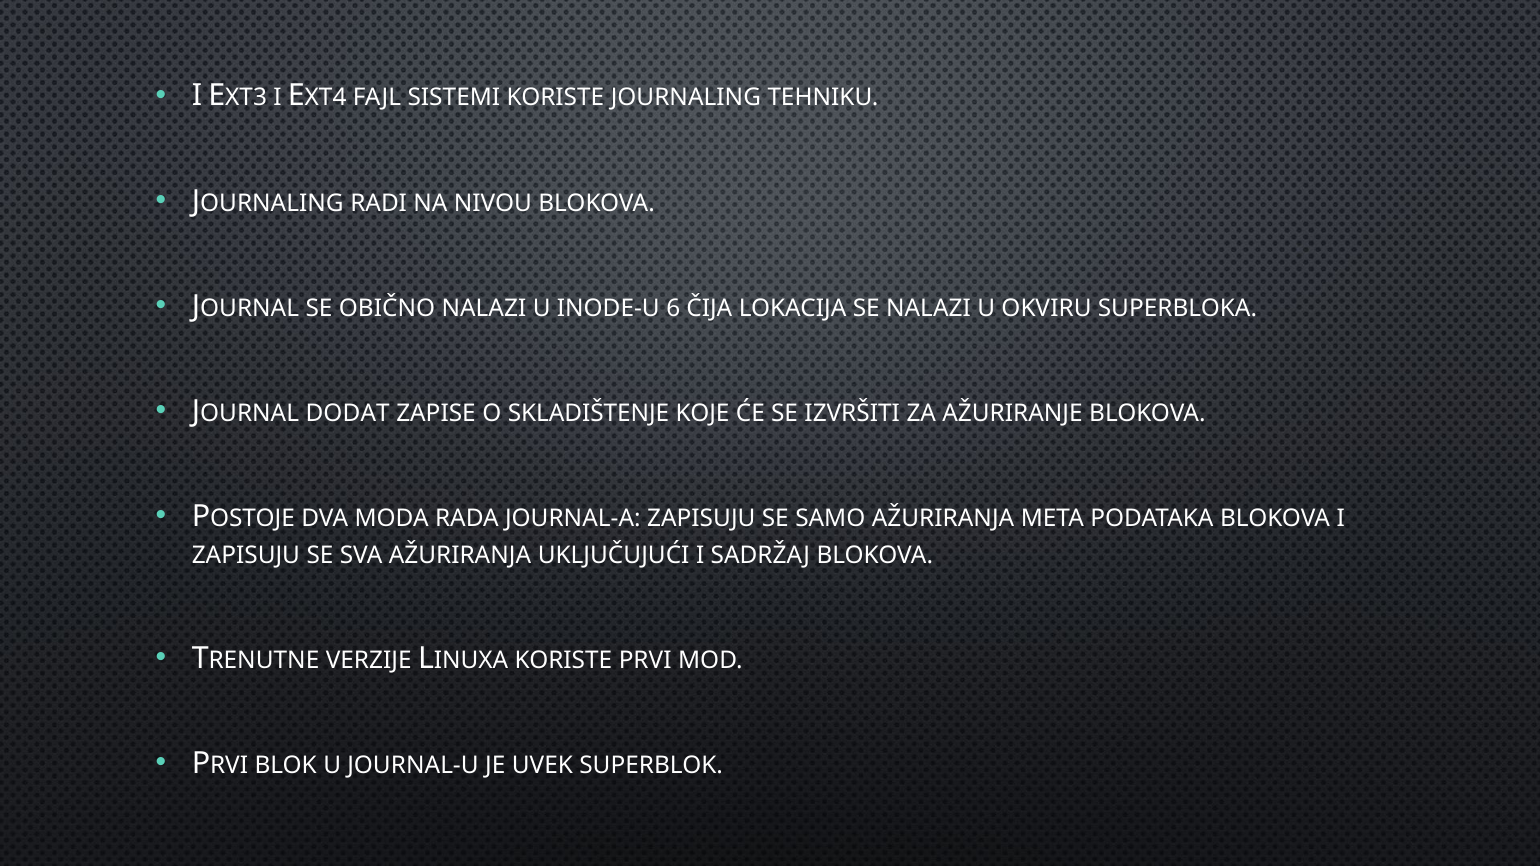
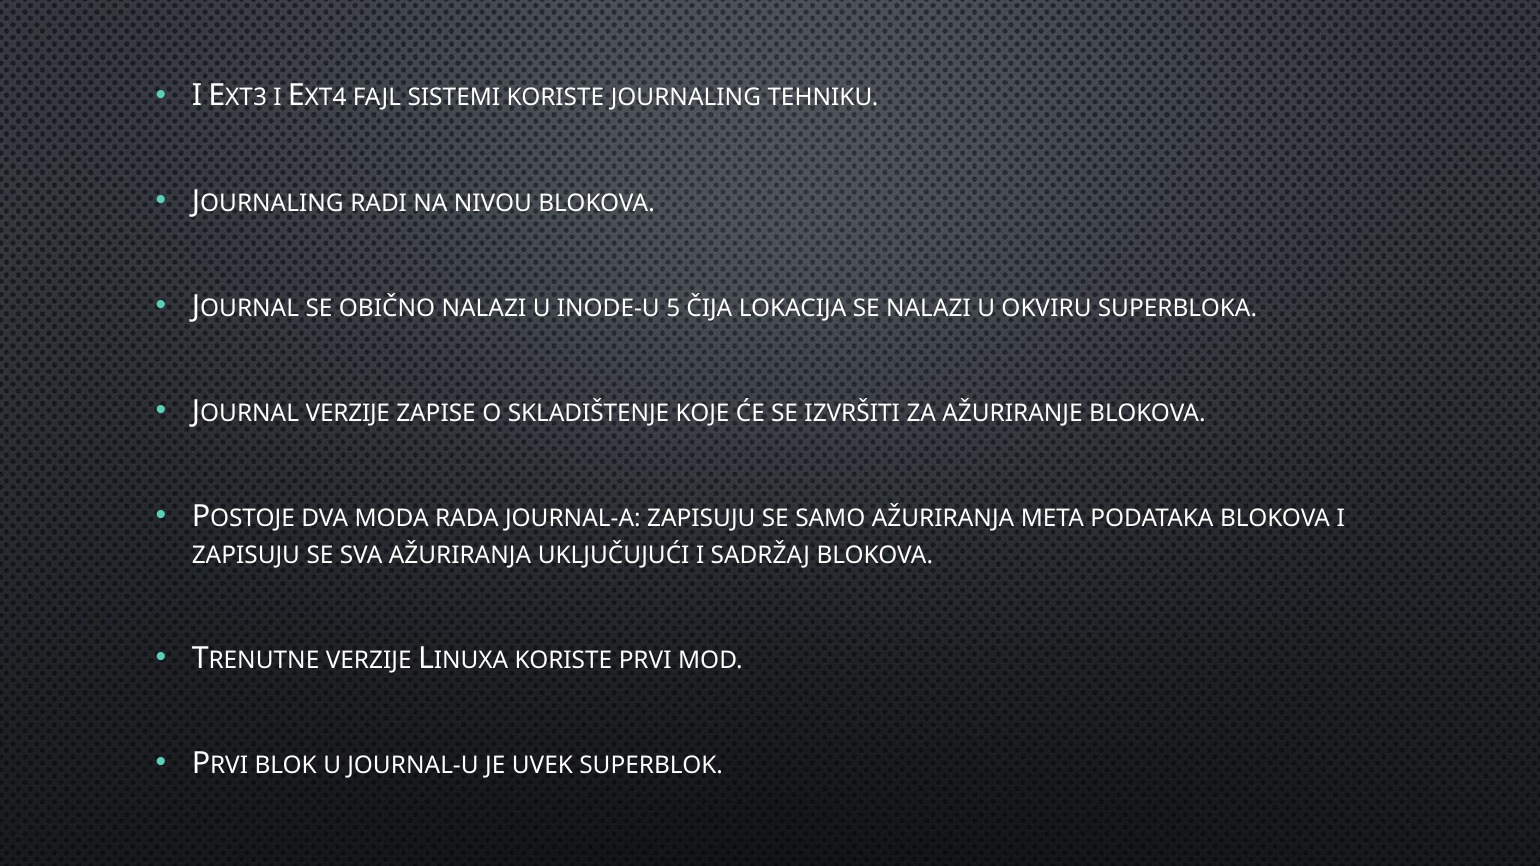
6: 6 -> 5
DODAT at (348, 414): DODAT -> VERZIJE
